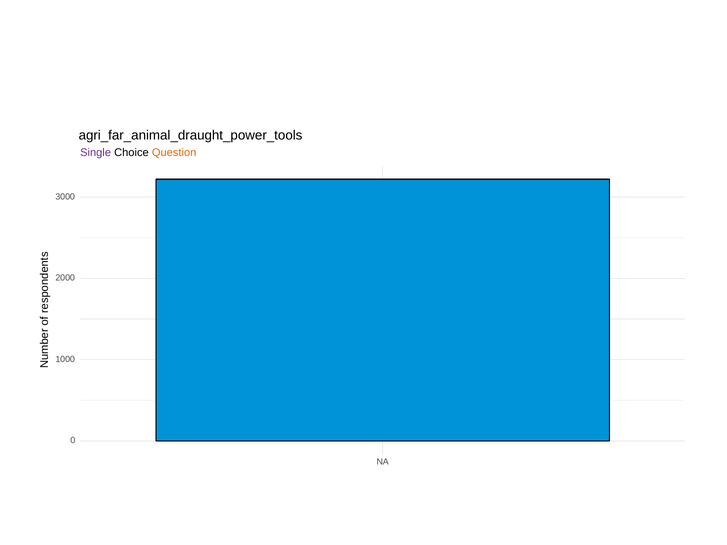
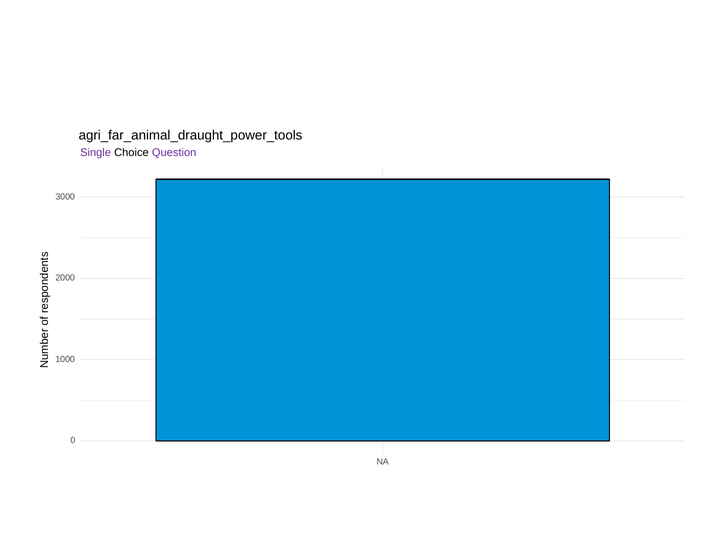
Question colour: orange -> purple
